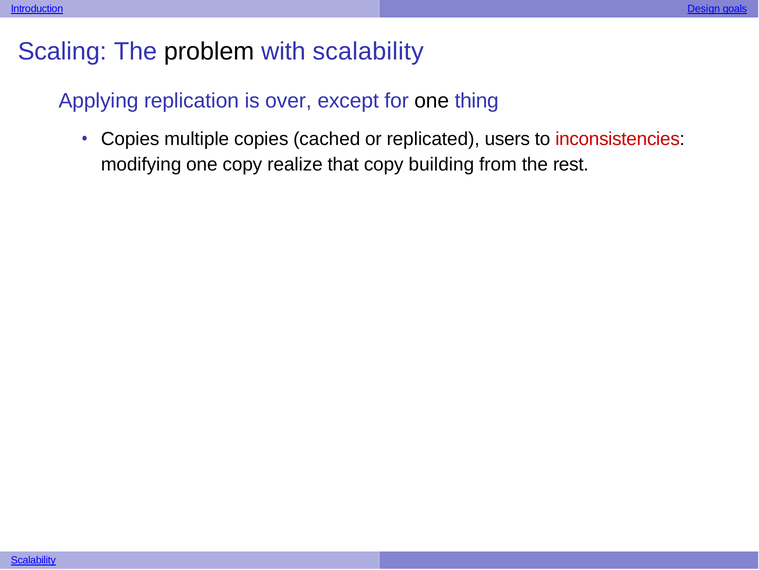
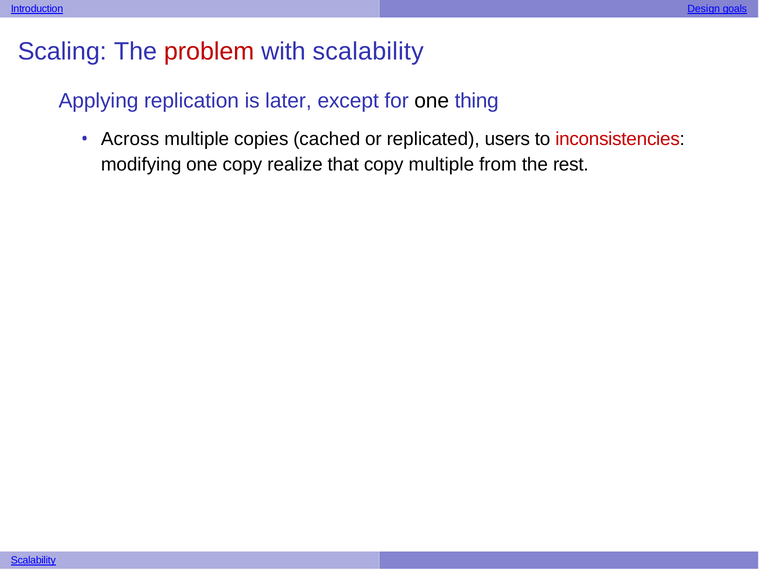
problem colour: black -> red
over: over -> later
Copies at (130, 139): Copies -> Across
copy building: building -> multiple
